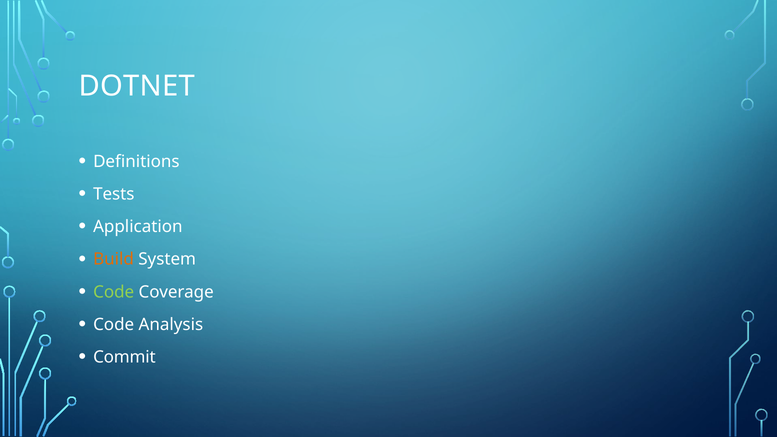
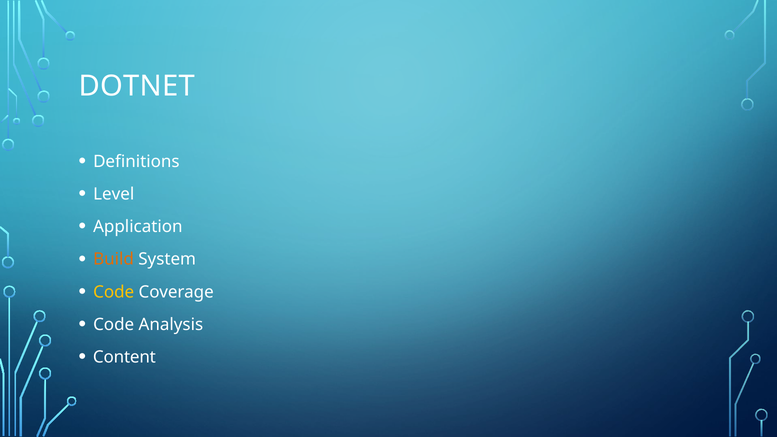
Tests: Tests -> Level
Code at (114, 292) colour: light green -> yellow
Commit: Commit -> Content
